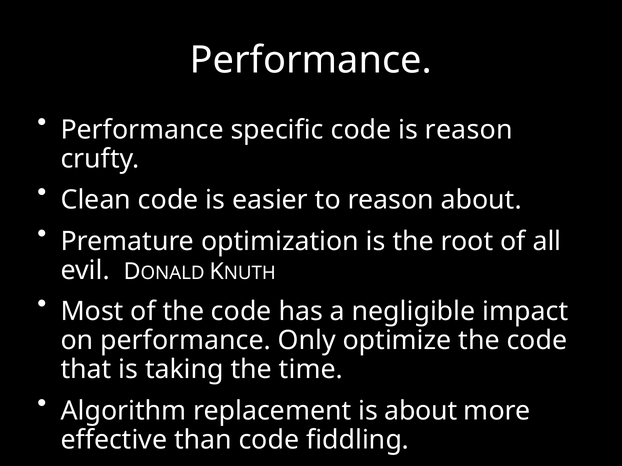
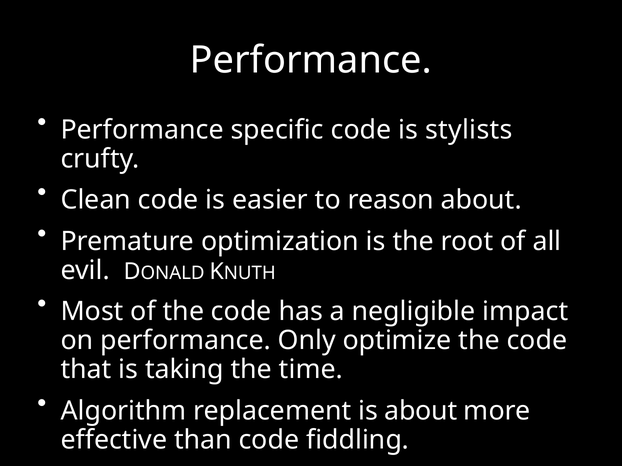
is reason: reason -> stylists
